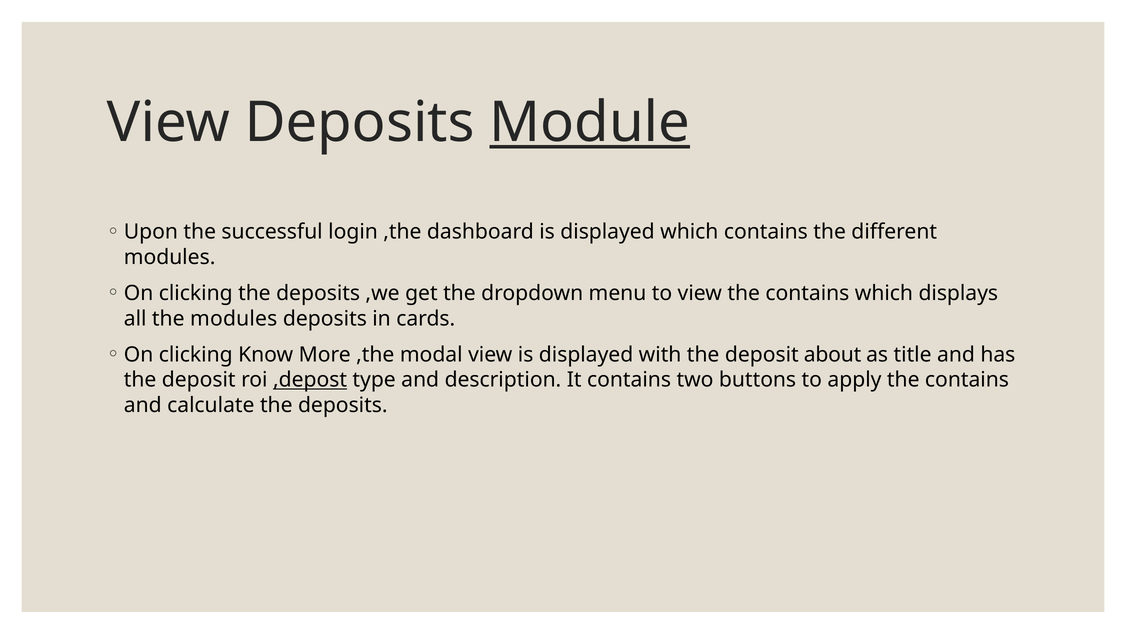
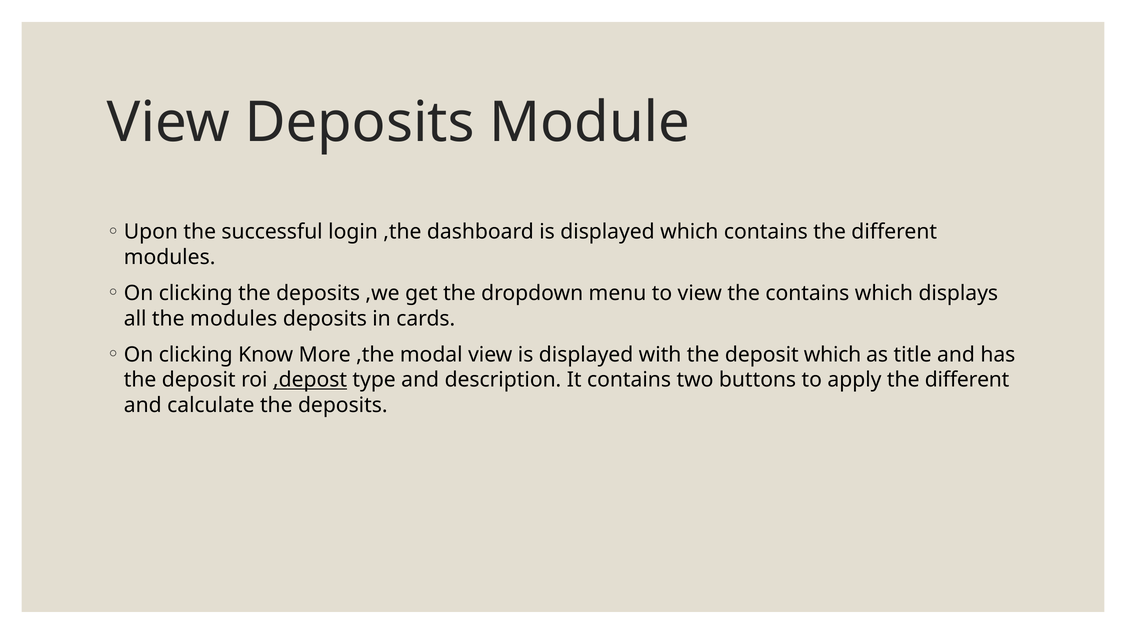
Module underline: present -> none
deposit about: about -> which
apply the contains: contains -> different
